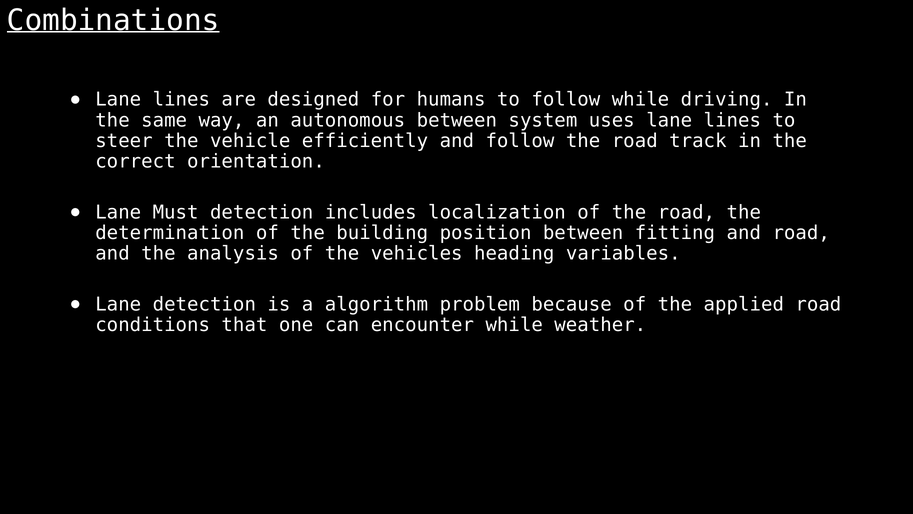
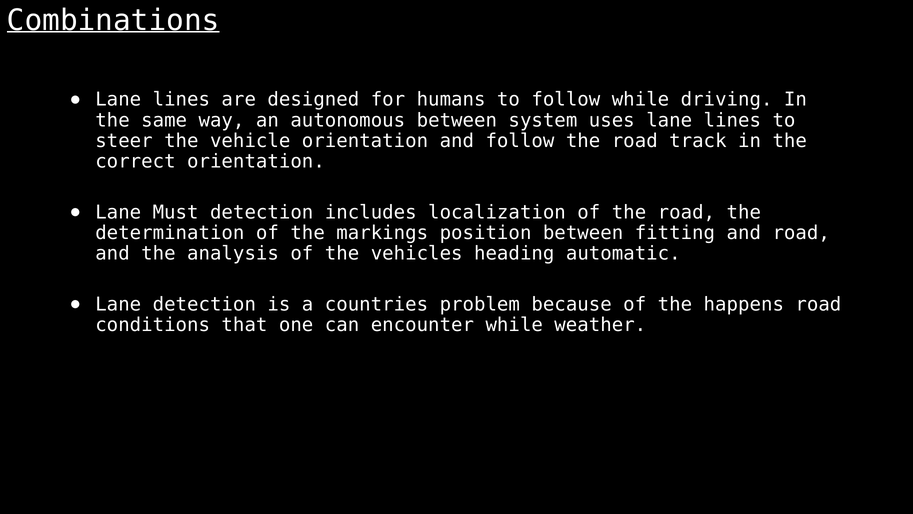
vehicle efficiently: efficiently -> orientation
building: building -> markings
variables: variables -> automatic
algorithm: algorithm -> countries
applied: applied -> happens
